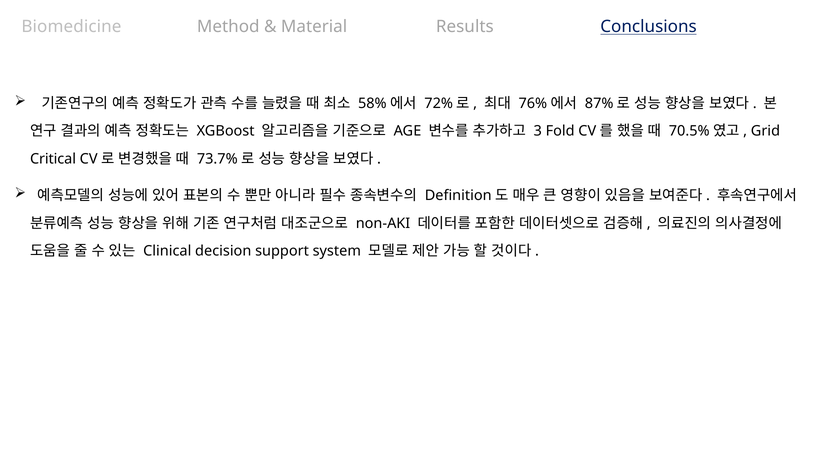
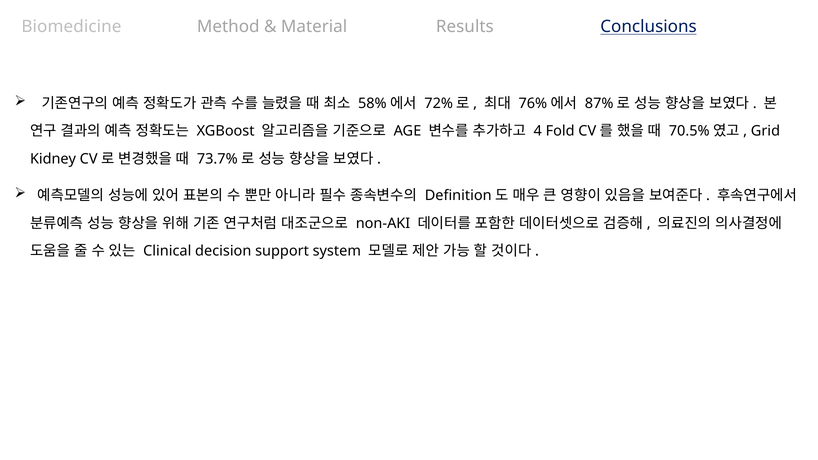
3: 3 -> 4
Critical: Critical -> Kidney
